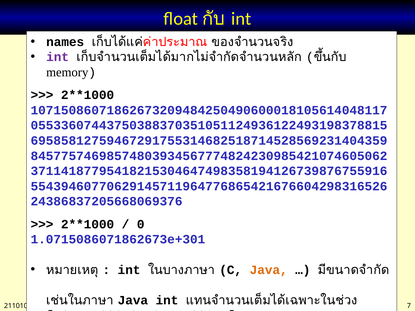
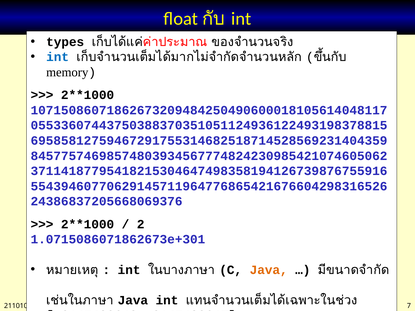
names: names -> types
int at (58, 57) colour: purple -> blue
0: 0 -> 2
